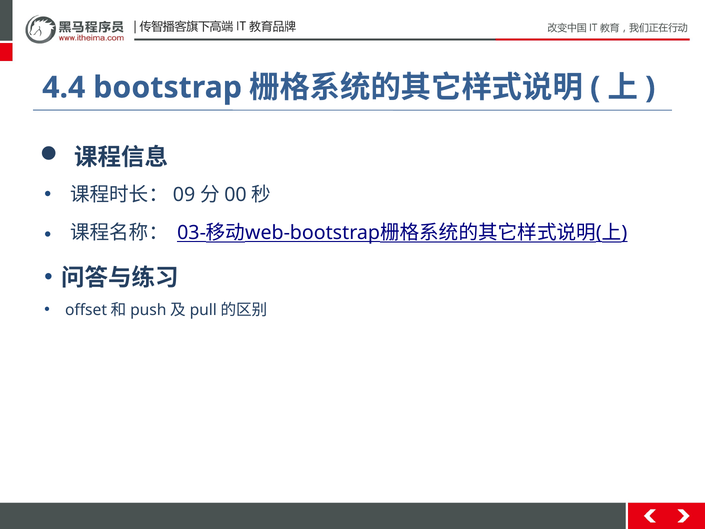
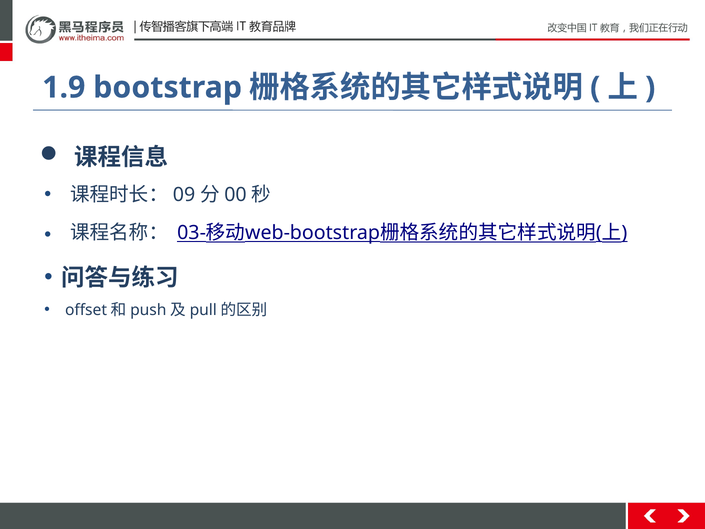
4.4: 4.4 -> 1.9
